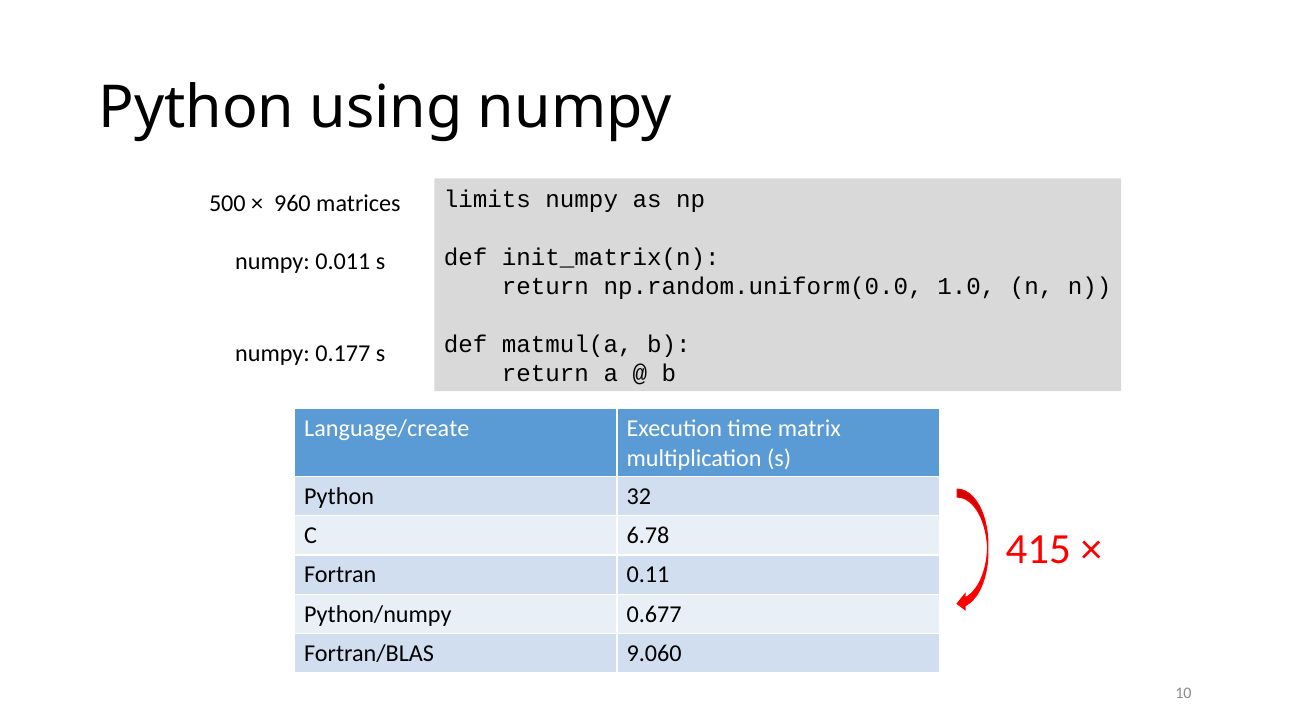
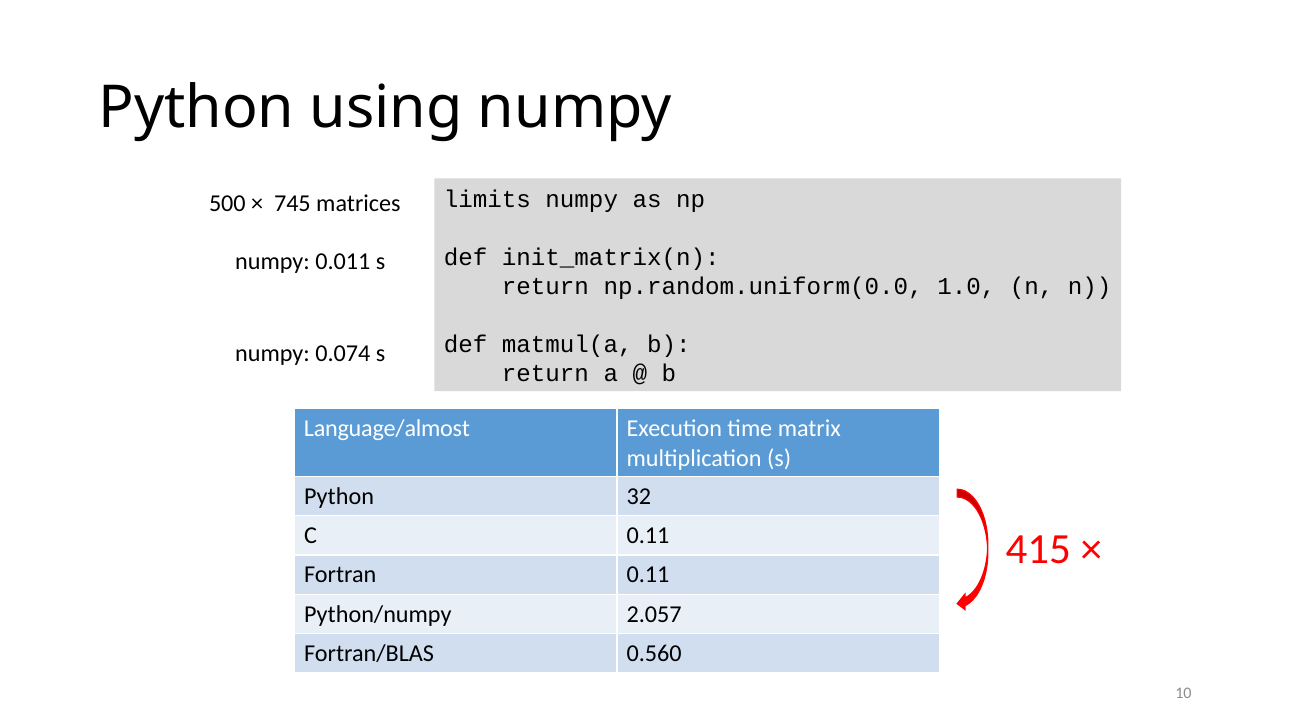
960: 960 -> 745
0.177: 0.177 -> 0.074
Language/create: Language/create -> Language/almost
C 6.78: 6.78 -> 0.11
0.677: 0.677 -> 2.057
9.060: 9.060 -> 0.560
